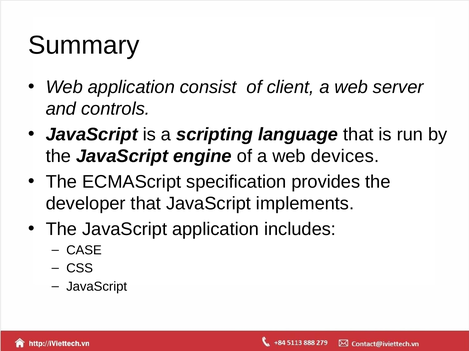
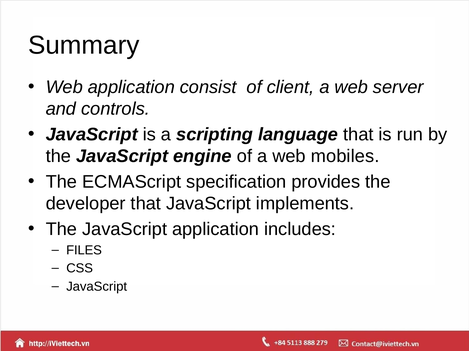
devices: devices -> mobiles
CASE: CASE -> FILES
